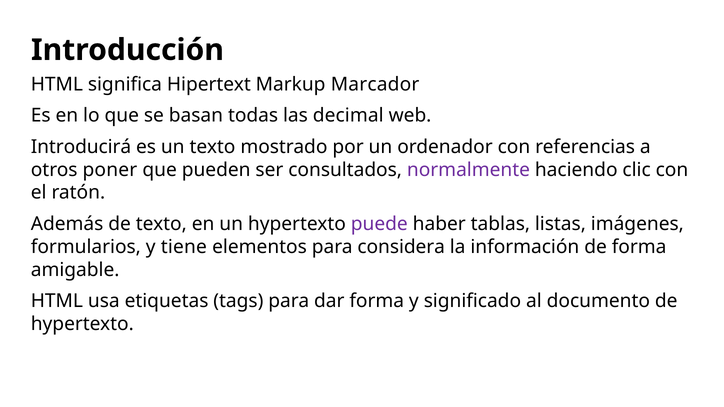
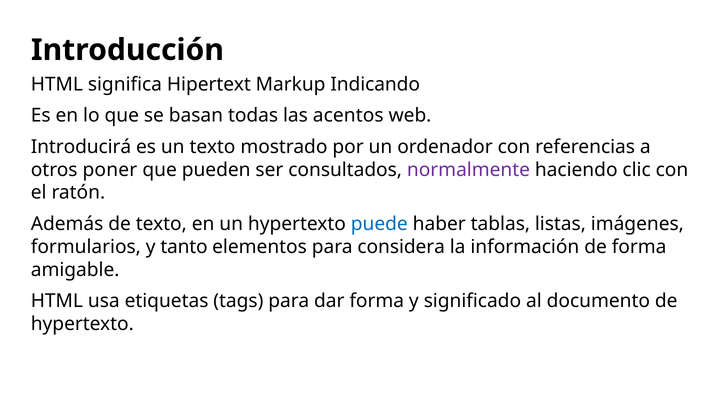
Marcador: Marcador -> Indicando
decimal: decimal -> acentos
puede colour: purple -> blue
tiene: tiene -> tanto
